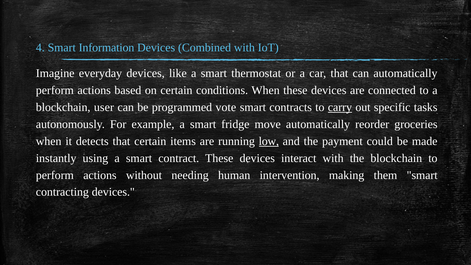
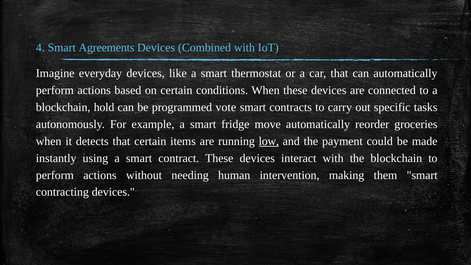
Information: Information -> Agreements
user: user -> hold
carry underline: present -> none
